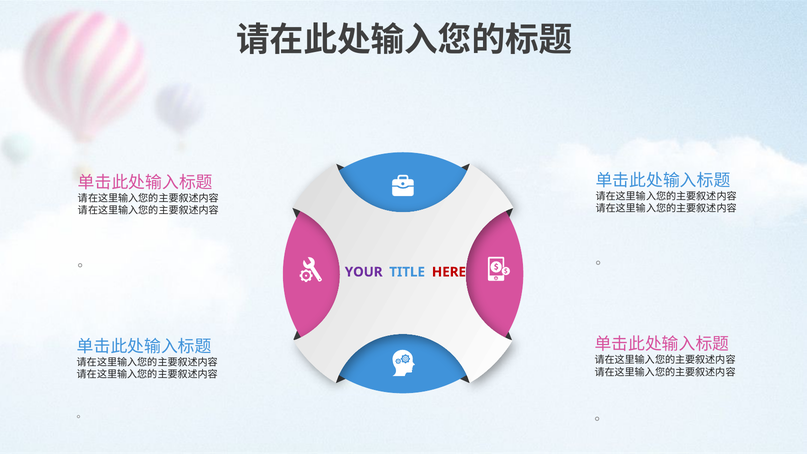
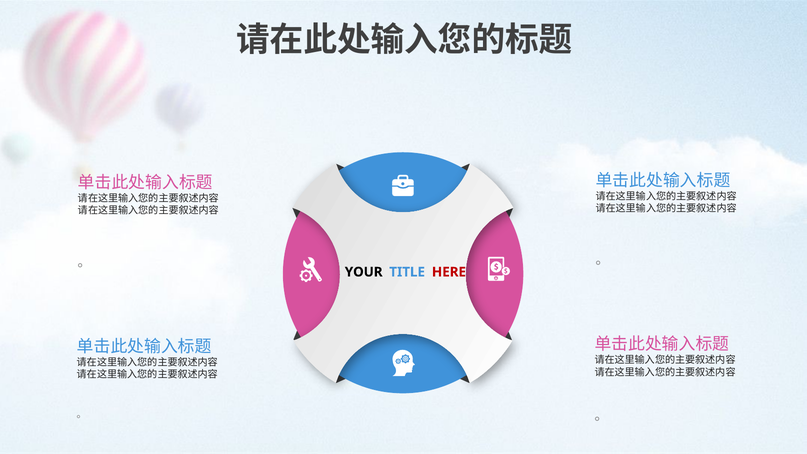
YOUR colour: purple -> black
